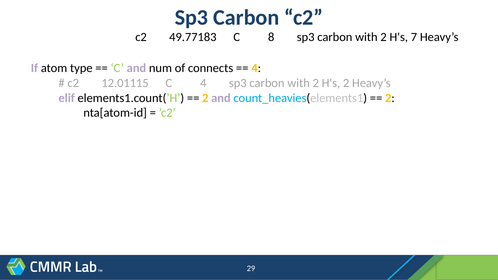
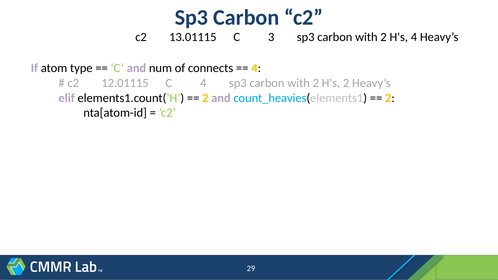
49.77183: 49.77183 -> 13.01115
8: 8 -> 3
H's 7: 7 -> 4
